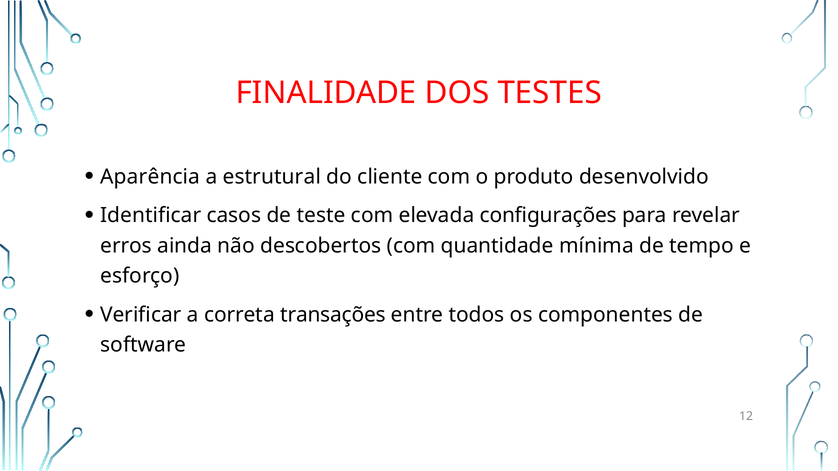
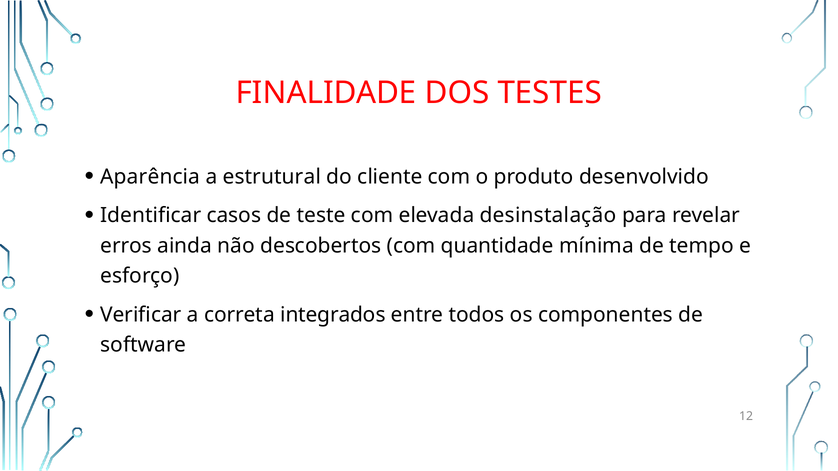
configurações: configurações -> desinstalação
transações: transações -> integrados
